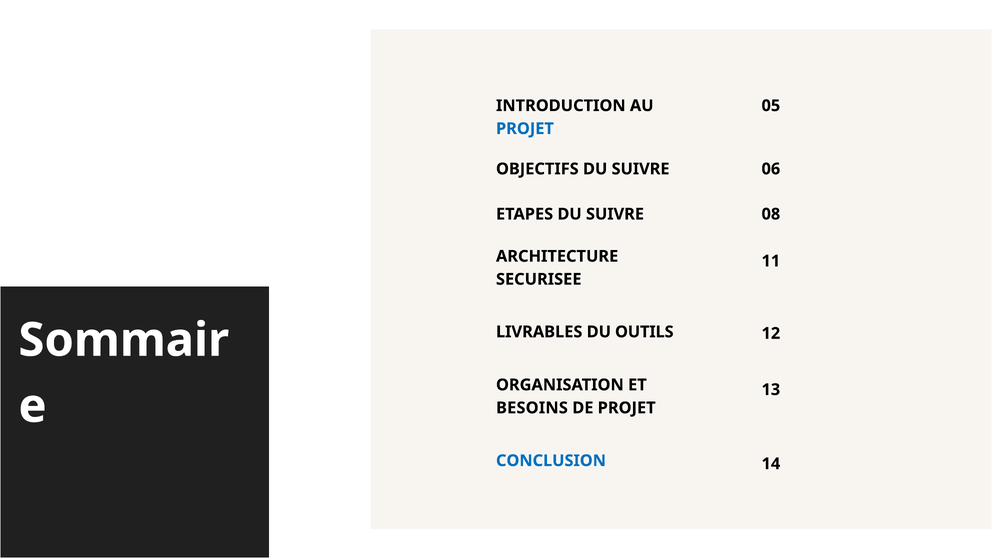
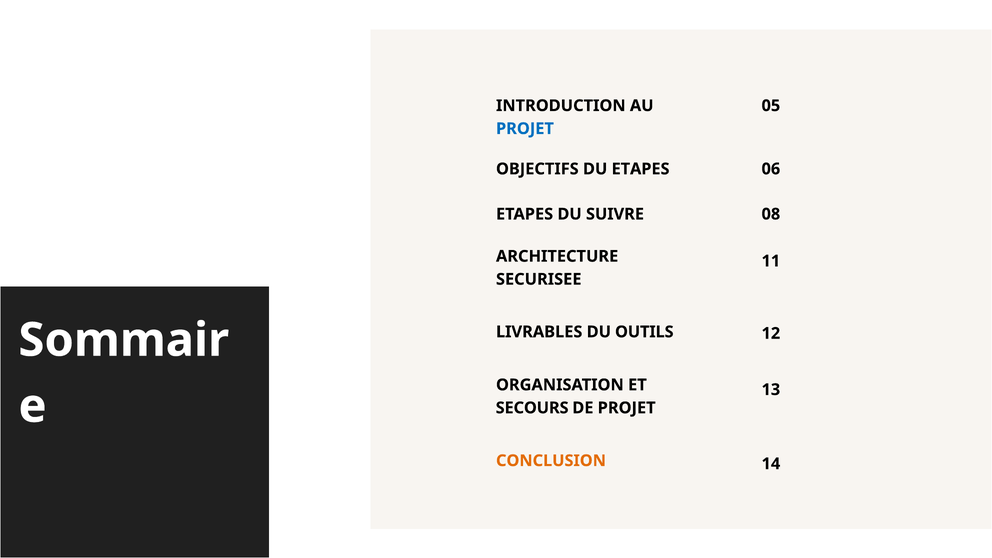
OBJECTIFS DU SUIVRE: SUIVRE -> ETAPES
BESOINS: BESOINS -> SECOURS
CONCLUSION colour: blue -> orange
